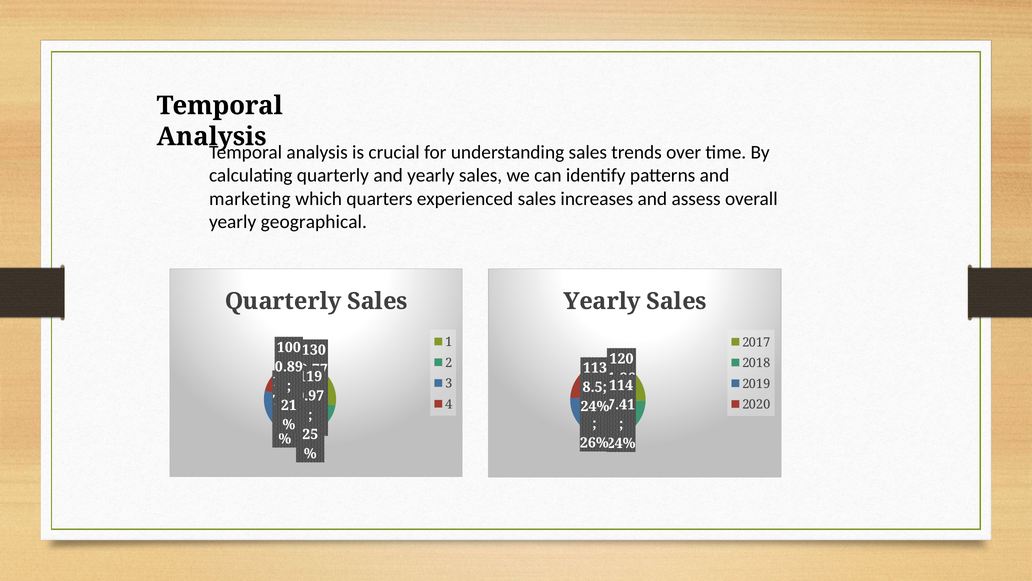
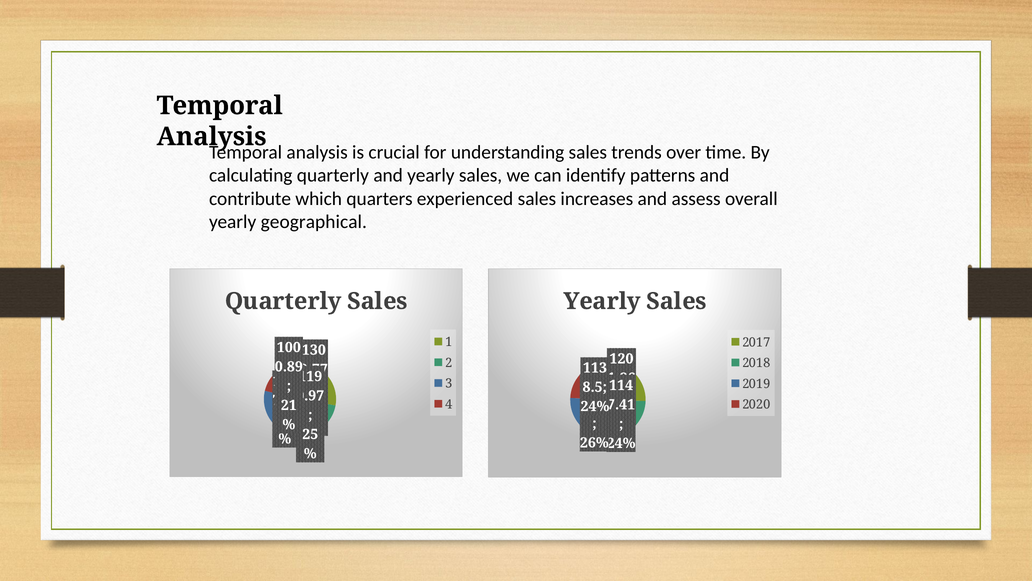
marketing: marketing -> contribute
